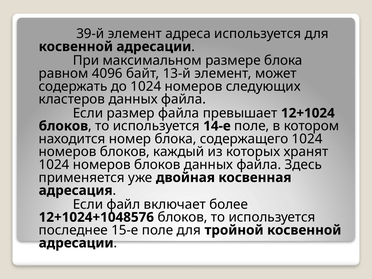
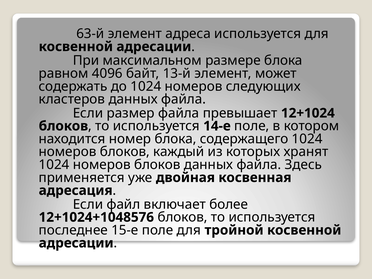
39-й: 39-й -> 63-й
